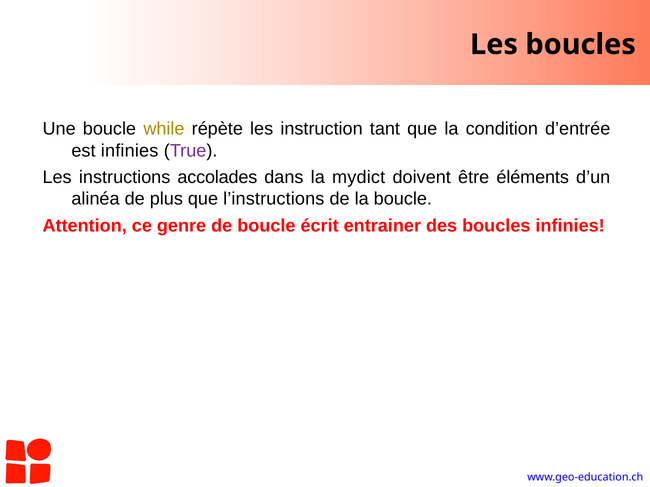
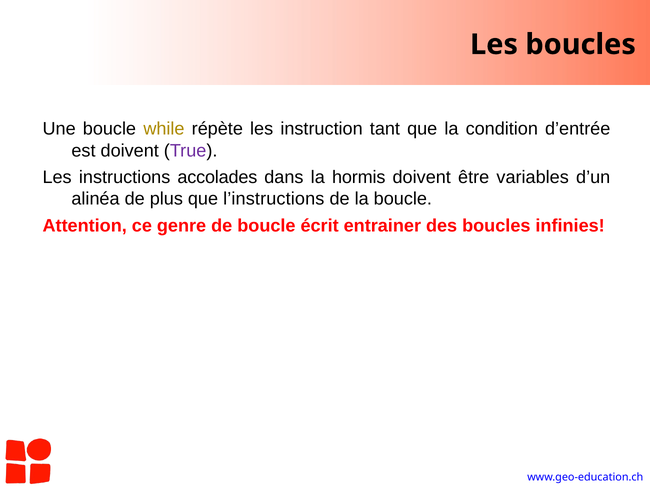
est infinies: infinies -> doivent
mydict: mydict -> hormis
éléments: éléments -> variables
